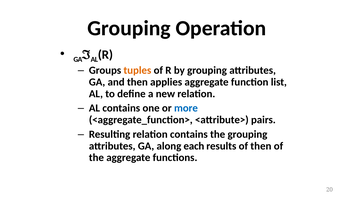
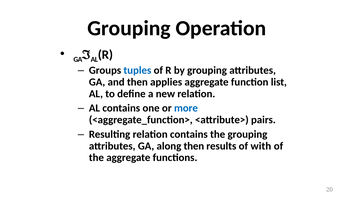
tuples colour: orange -> blue
along each: each -> then
of then: then -> with
